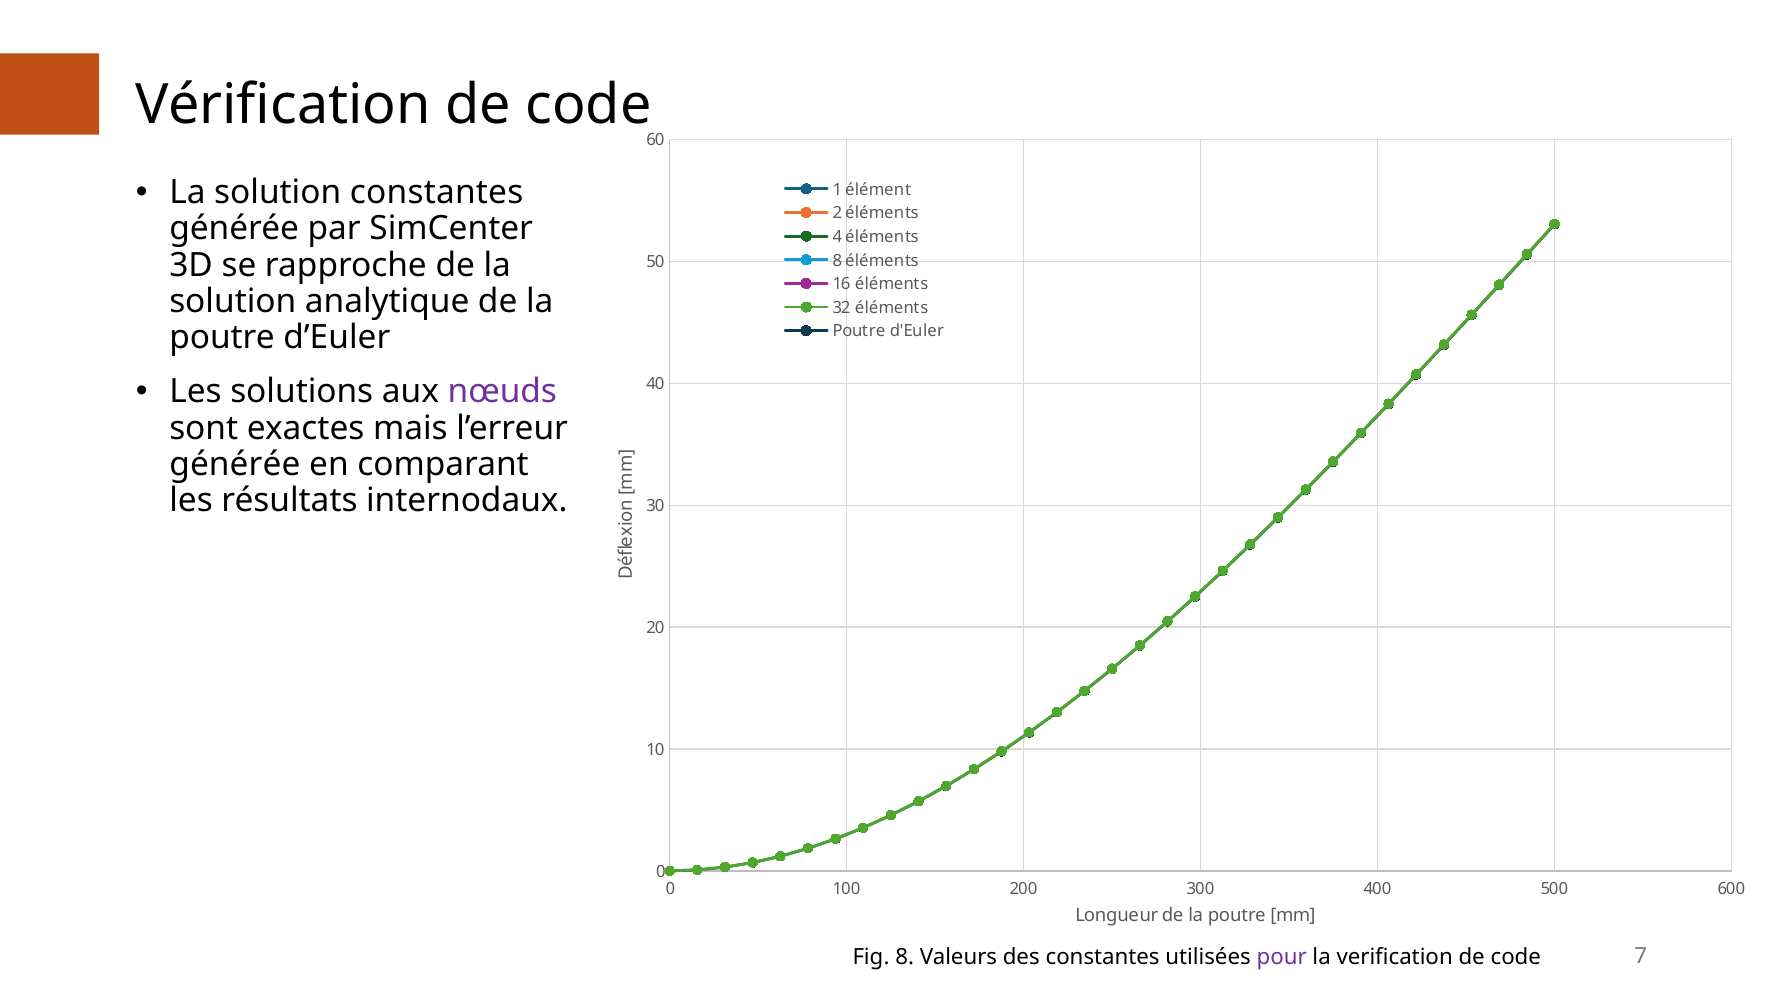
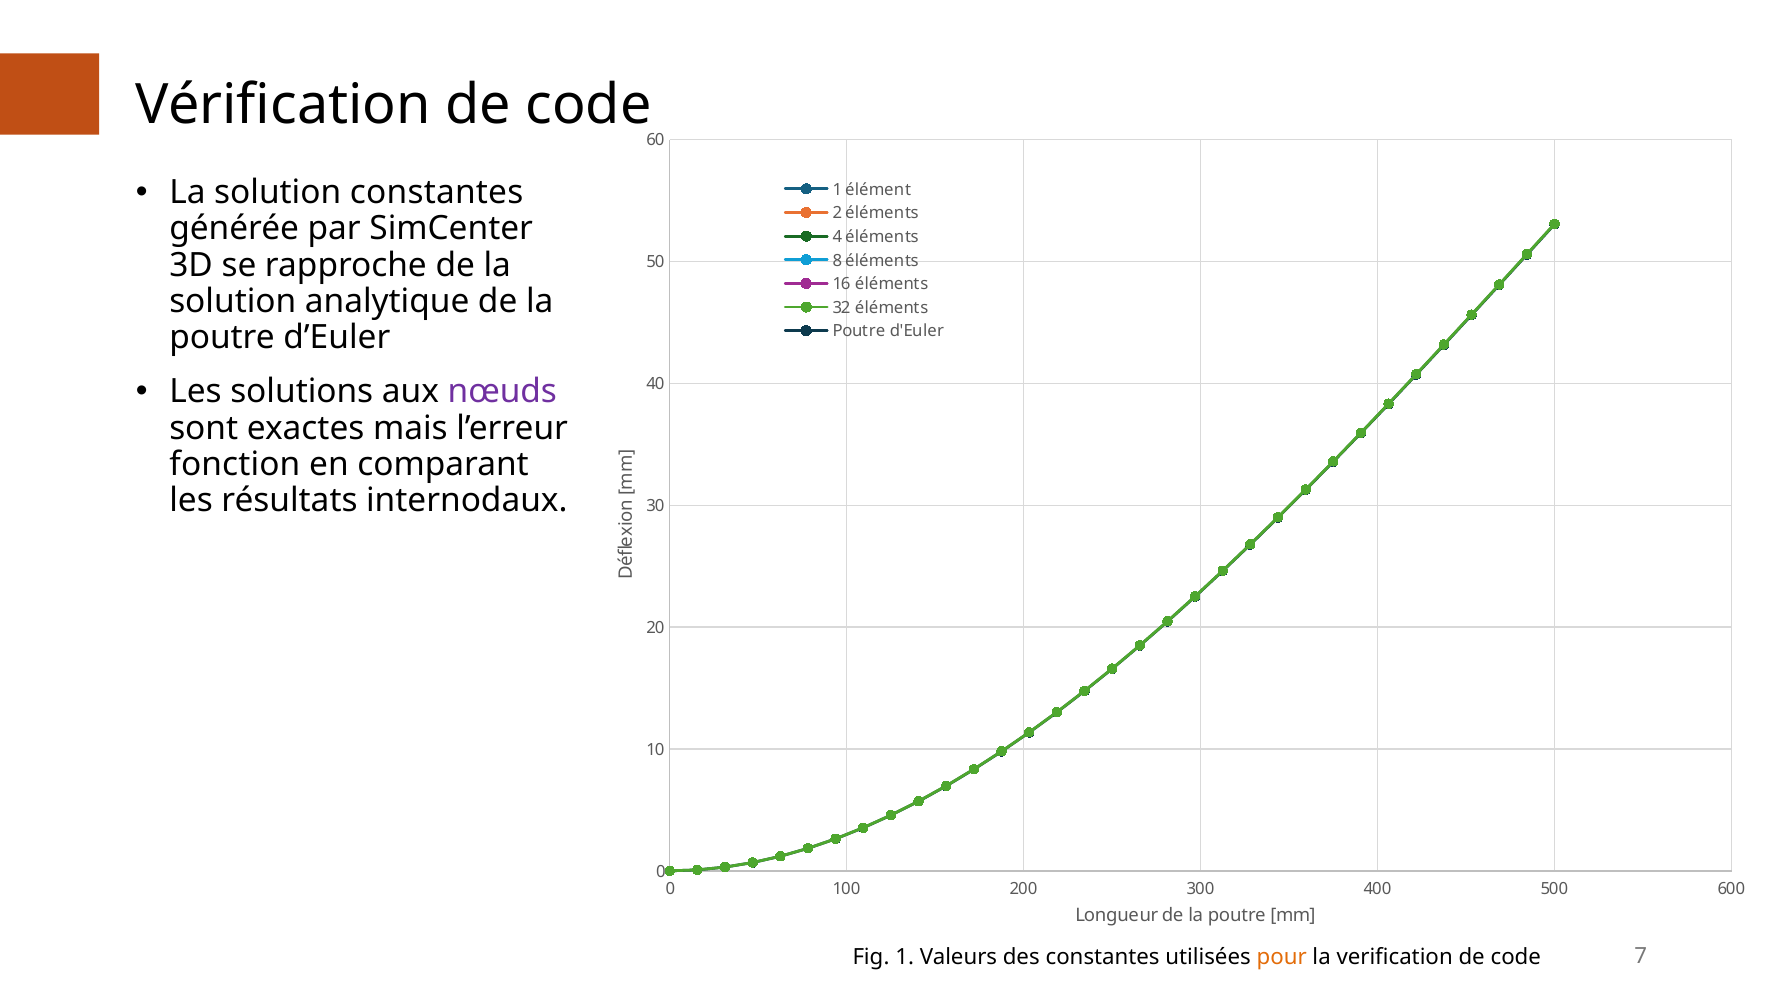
générée at (235, 464): générée -> fonction
Fig 8: 8 -> 1
pour colour: purple -> orange
